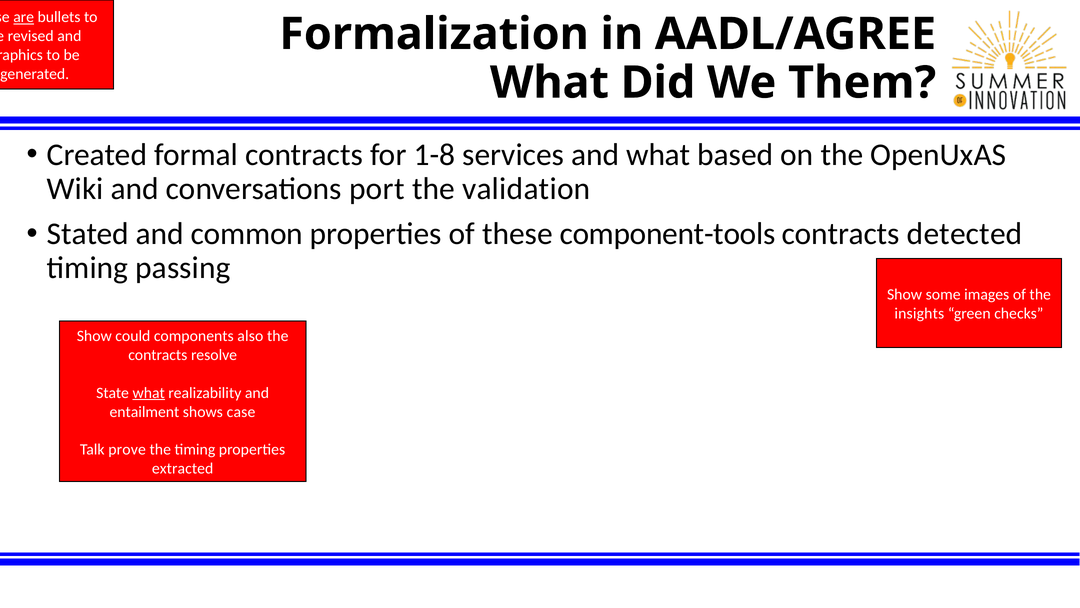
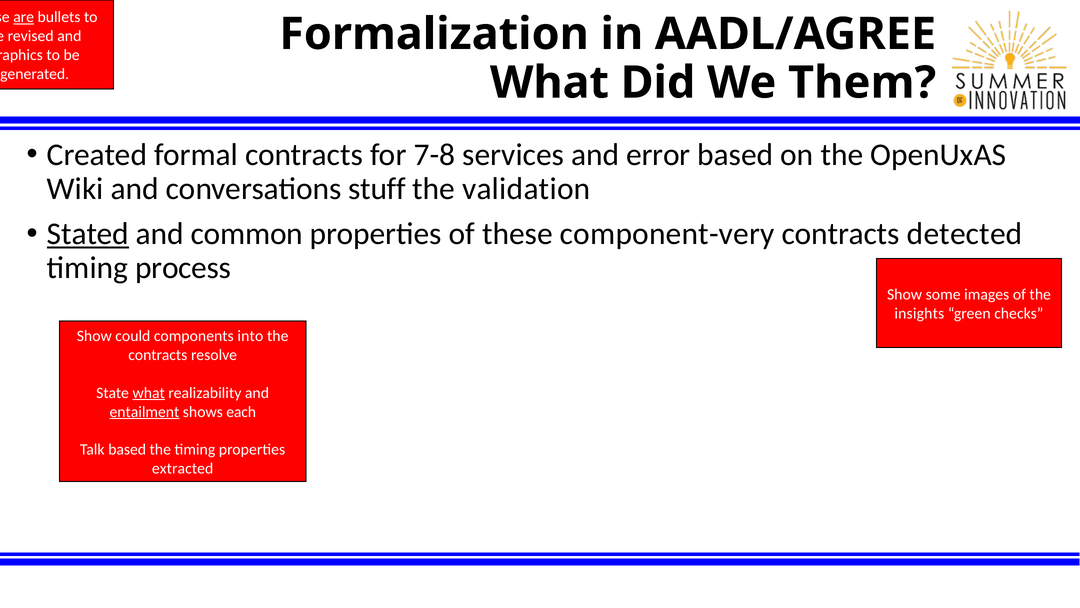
1-8: 1-8 -> 7-8
and what: what -> error
port: port -> stuff
Stated underline: none -> present
component-tools: component-tools -> component-very
passing: passing -> process
also: also -> into
entailment underline: none -> present
case: case -> each
Talk prove: prove -> based
